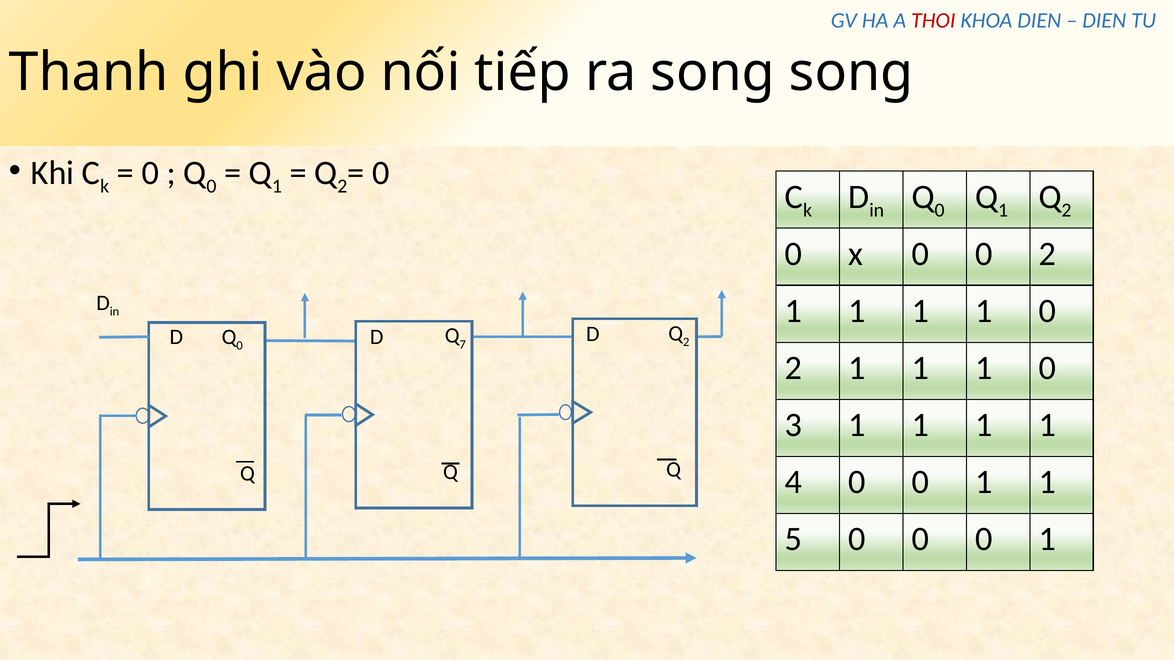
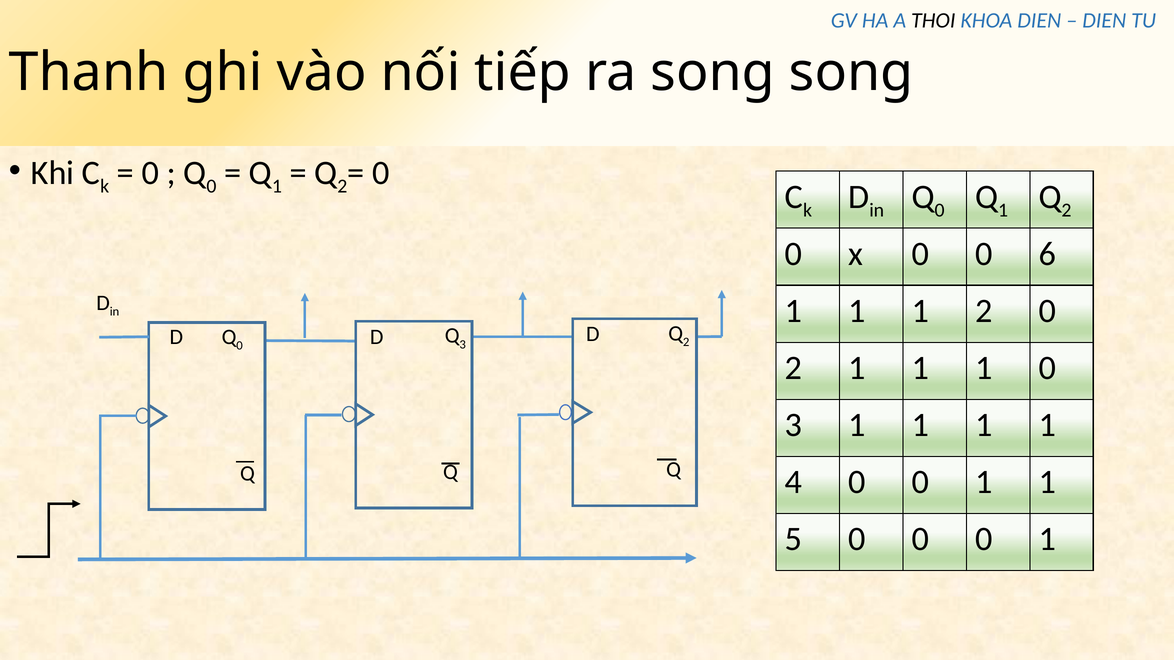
THOI colour: red -> black
0 0 2: 2 -> 6
1 at (984, 311): 1 -> 2
Q 7: 7 -> 3
